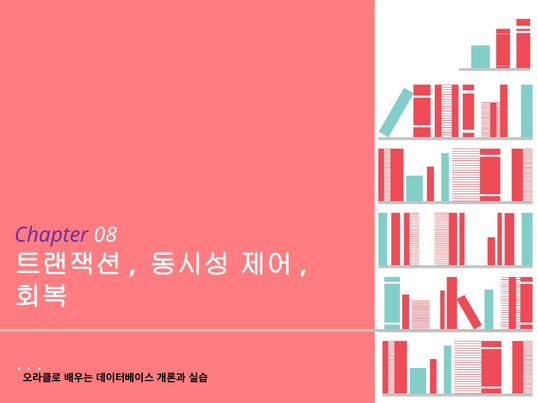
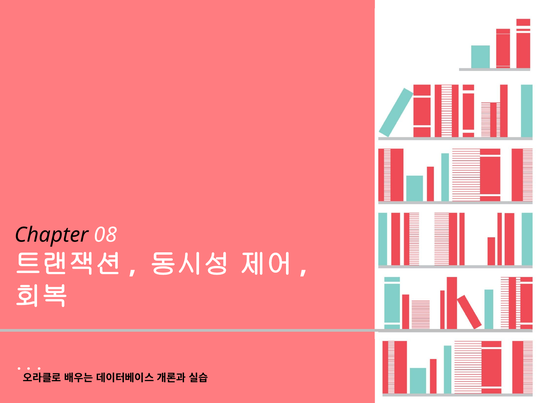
Chapter colour: purple -> black
